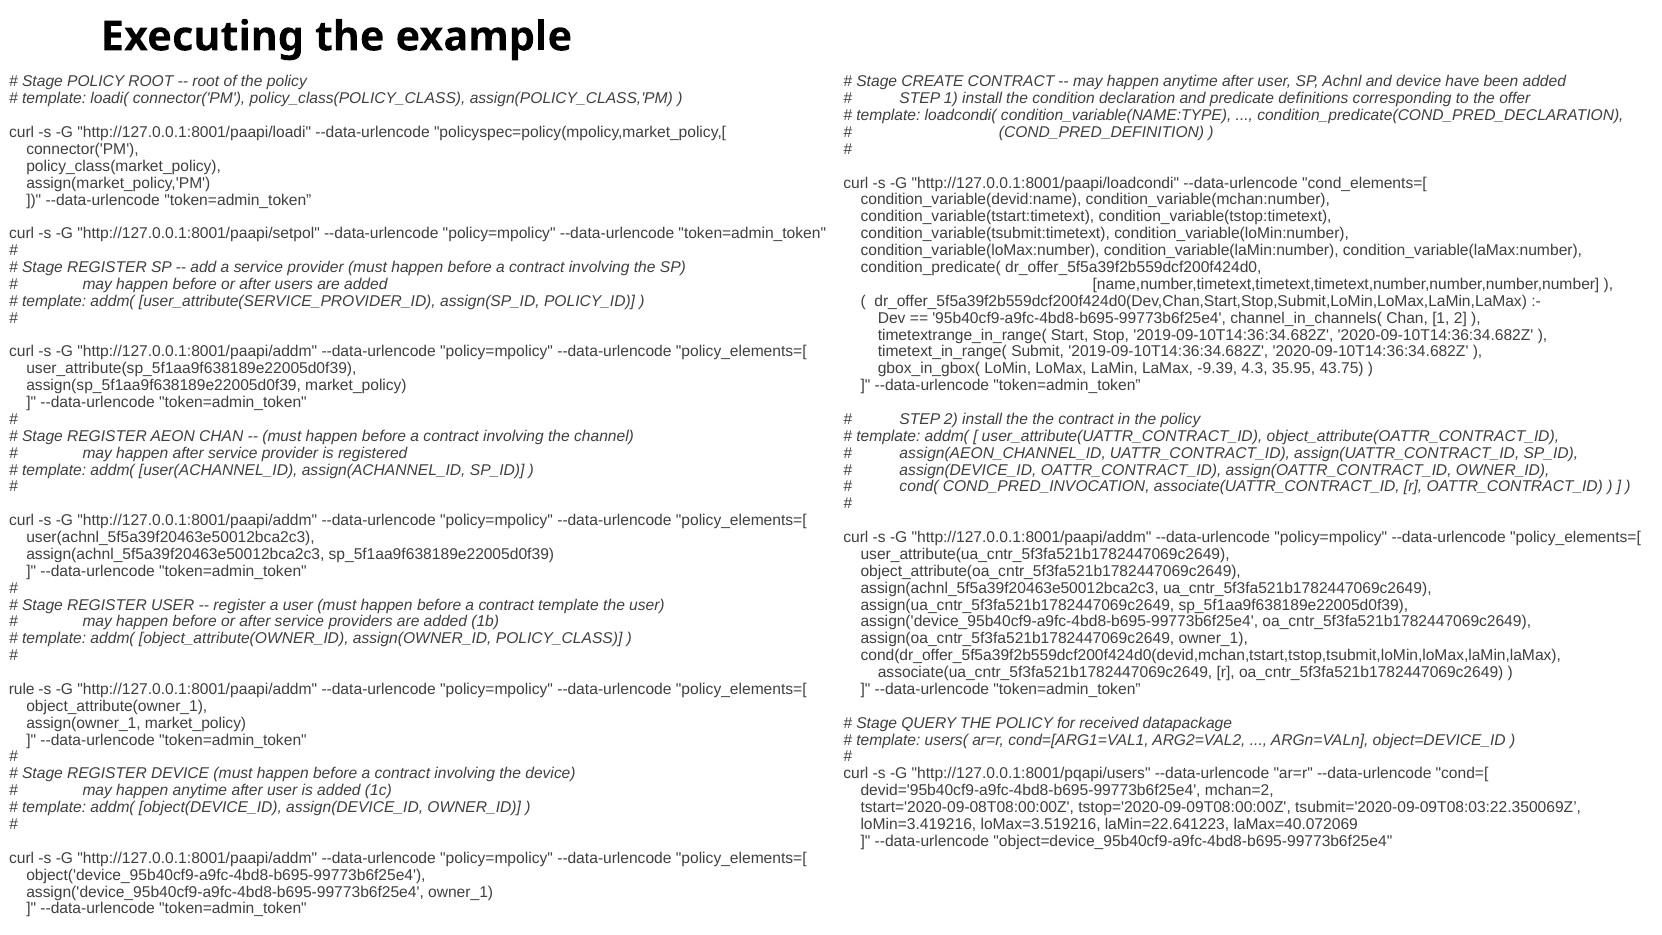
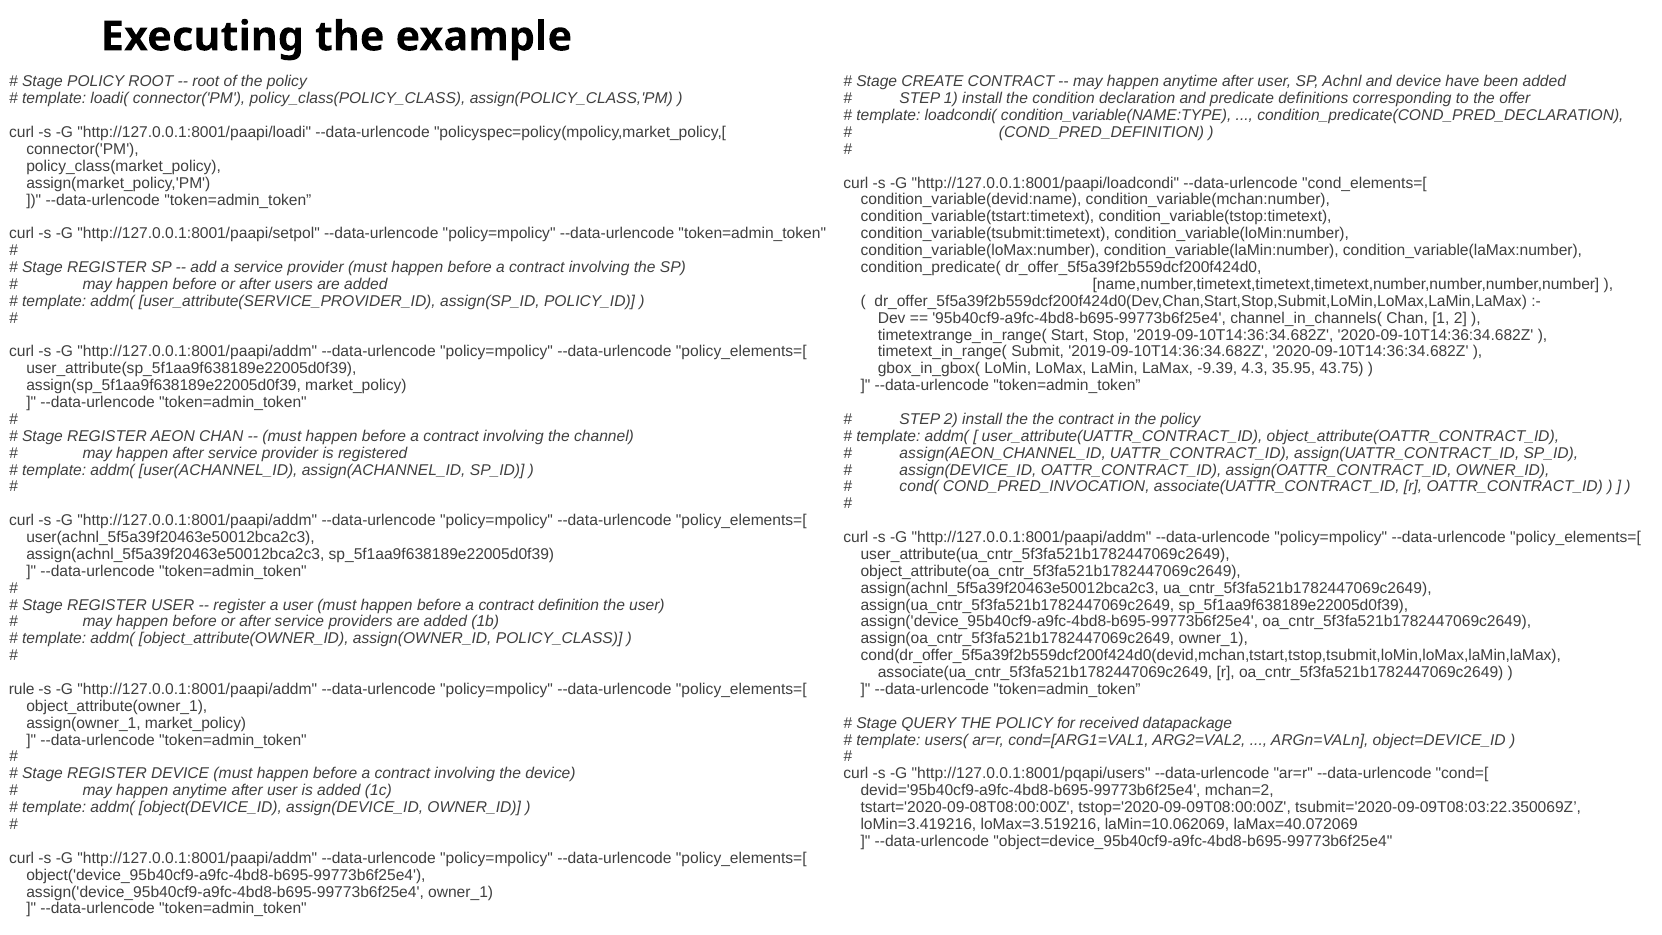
contract template: template -> definition
laMin=22.641223: laMin=22.641223 -> laMin=10.062069
